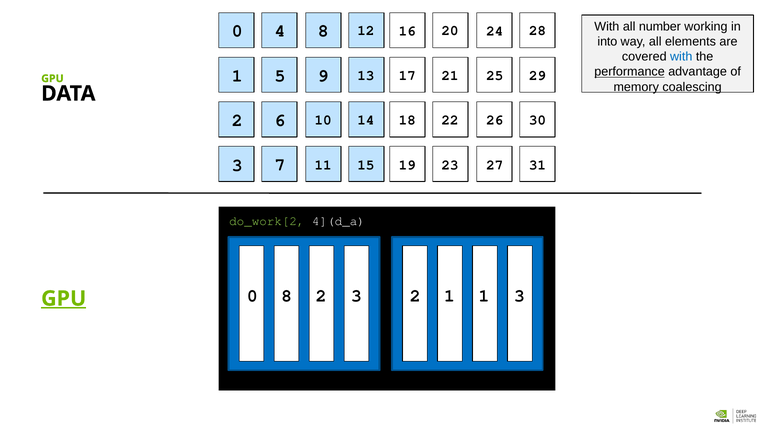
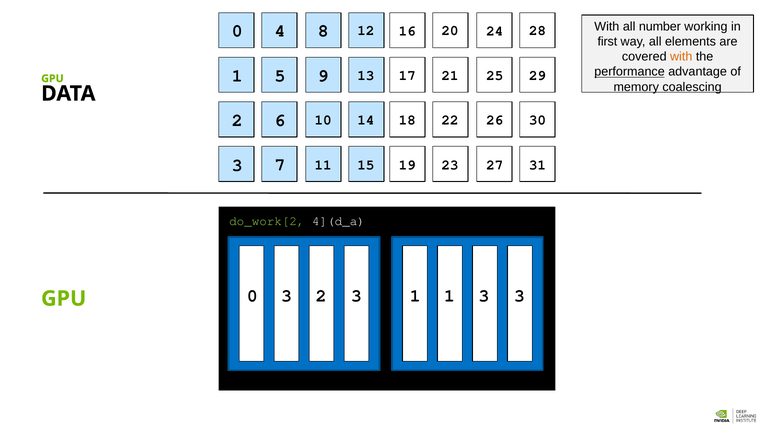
into: into -> first
with at (681, 57) colour: blue -> orange
0 8: 8 -> 3
3 2: 2 -> 1
1 1: 1 -> 3
GPU at (64, 298) underline: present -> none
